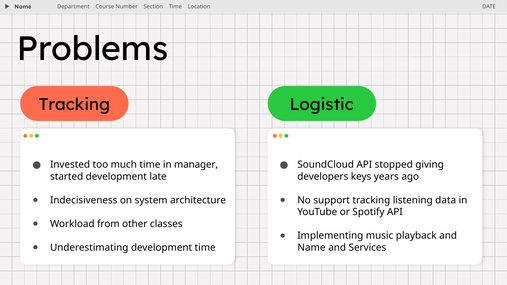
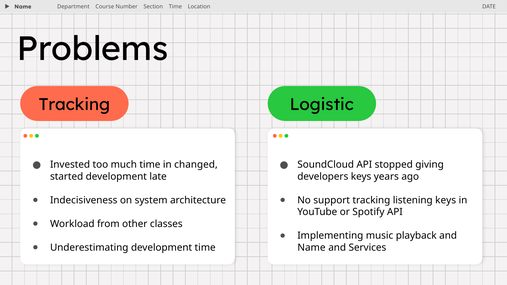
manager: manager -> changed
listening data: data -> keys
